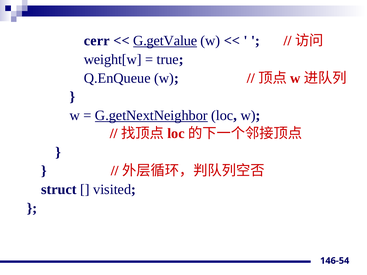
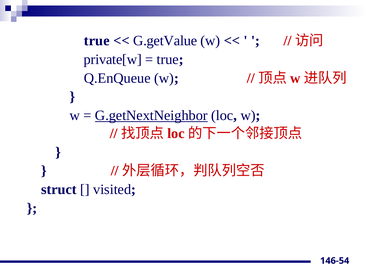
cerr at (97, 41): cerr -> true
G.getValue underline: present -> none
weight[w: weight[w -> private[w
